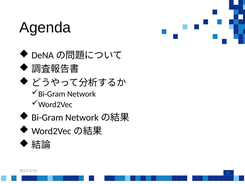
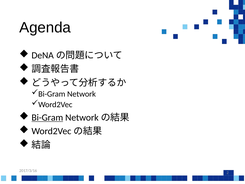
Bi-Gram at (47, 117) underline: none -> present
